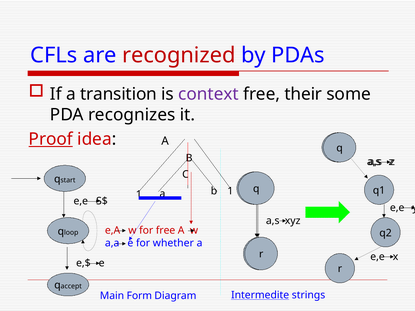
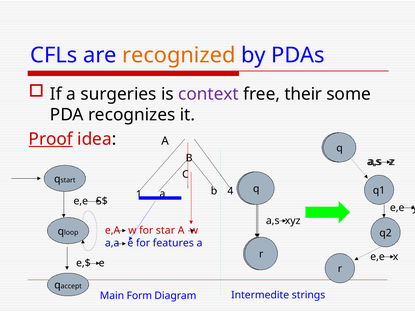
recognized colour: red -> orange
transition: transition -> surgeries
b 1: 1 -> 4
for free: free -> star
whether: whether -> features
Intermedite underline: present -> none
